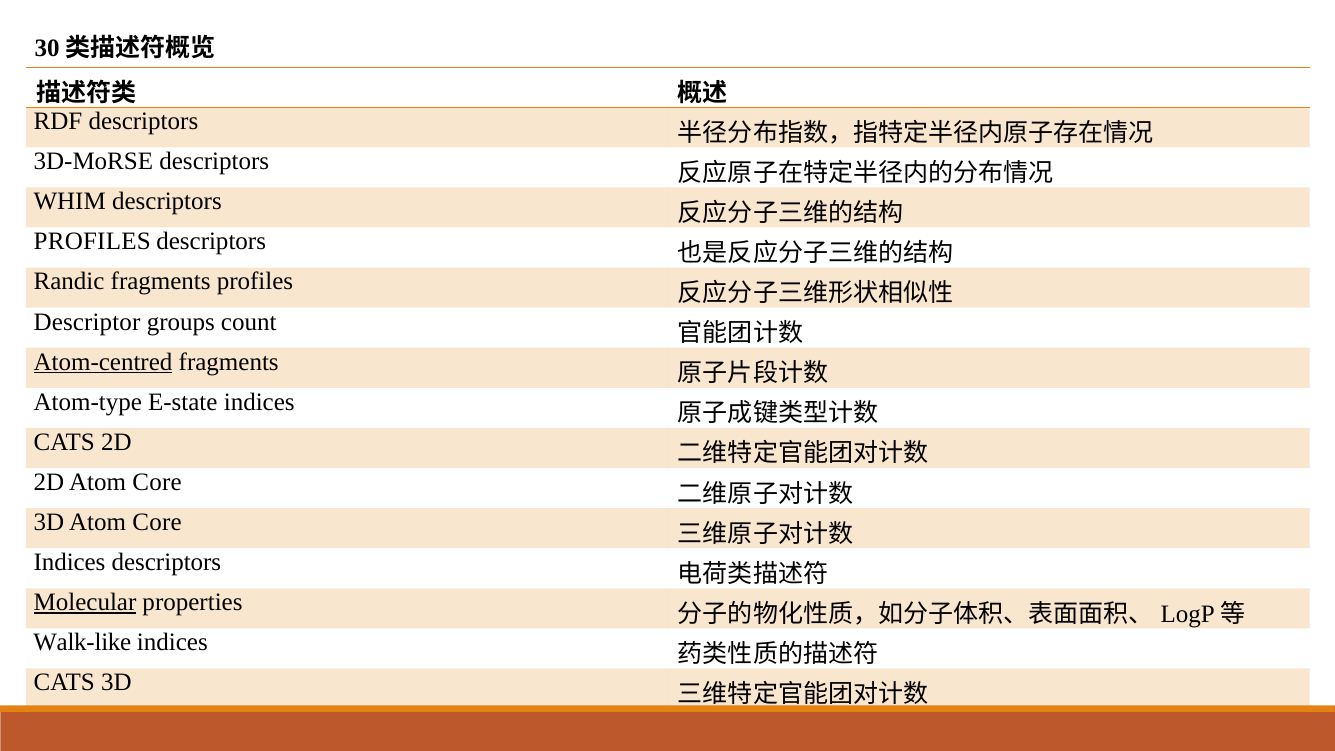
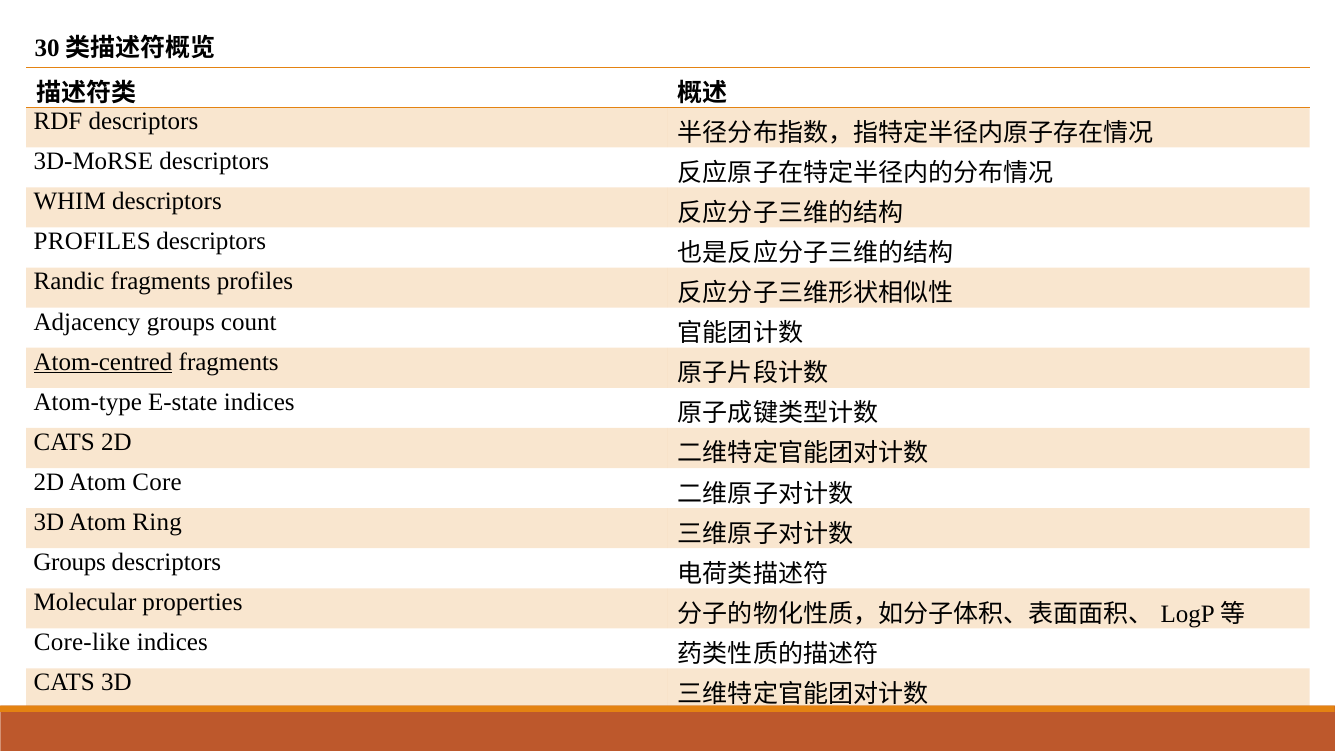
Descriptor: Descriptor -> Adjacency
3D Atom Core: Core -> Ring
Indices at (70, 562): Indices -> Groups
Molecular underline: present -> none
Walk-like: Walk-like -> Core-like
